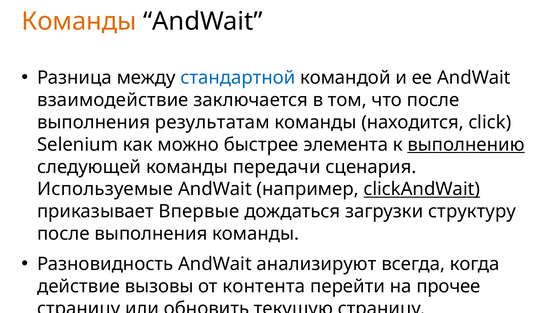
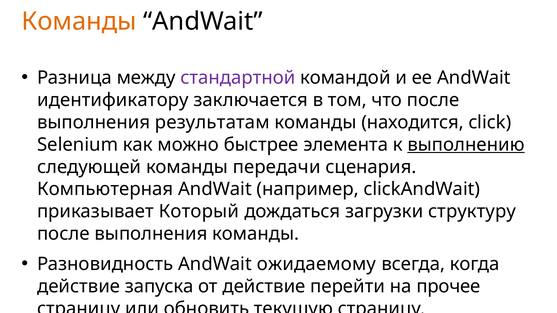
стандартной colour: blue -> purple
взаимодействие: взаимодействие -> идентификатору
Используемые: Используемые -> Компьютерная
clickAndWait underline: present -> none
Впервые: Впервые -> Который
анализируют: анализируют -> ожидаемому
вызовы: вызовы -> запуска
от контента: контента -> действие
